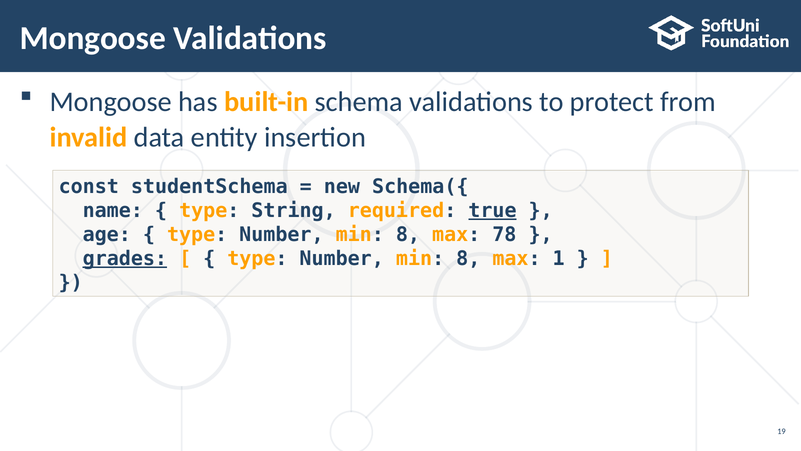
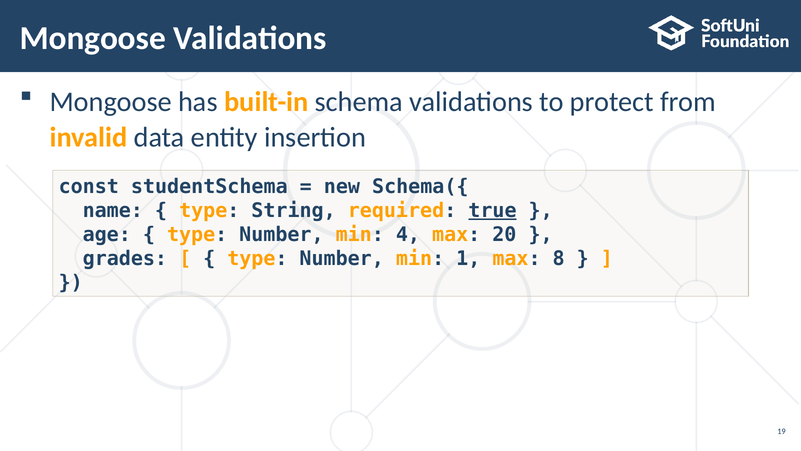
8 at (408, 234): 8 -> 4
78: 78 -> 20
grades underline: present -> none
8 at (468, 258): 8 -> 1
1: 1 -> 8
